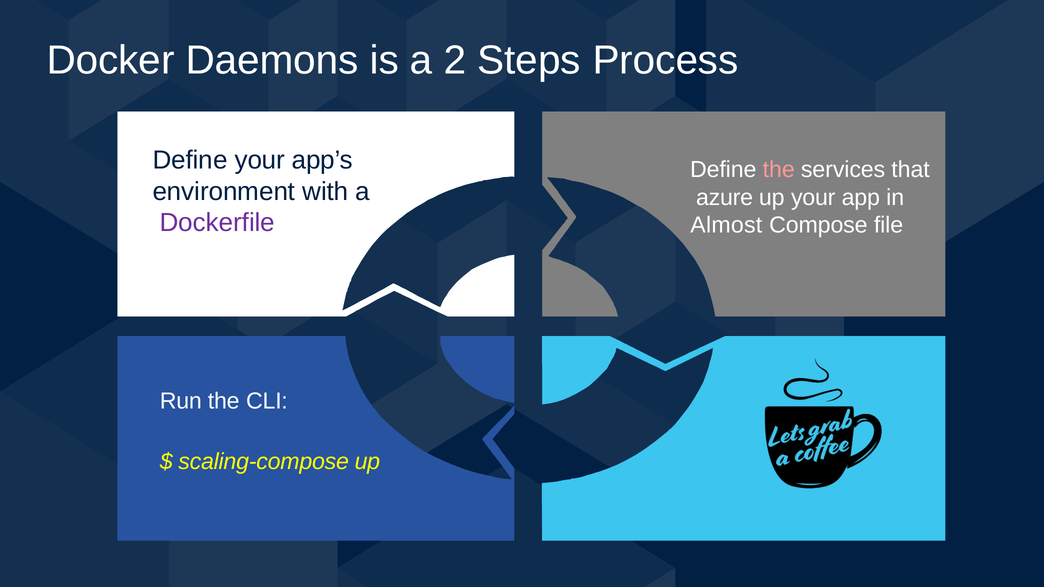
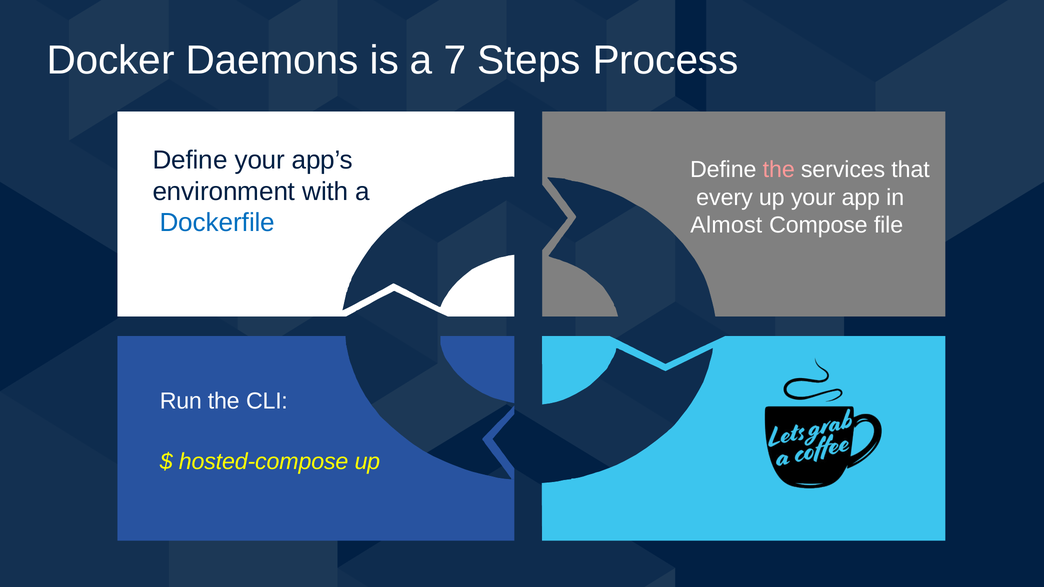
2: 2 -> 7
azure: azure -> every
Dockerfile colour: purple -> blue
scaling-compose: scaling-compose -> hosted-compose
